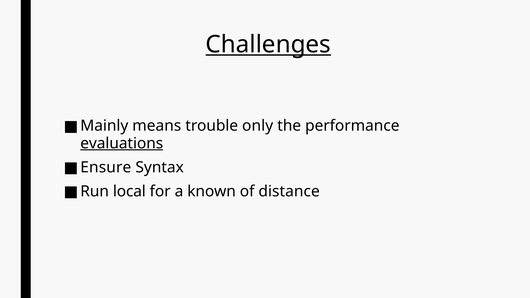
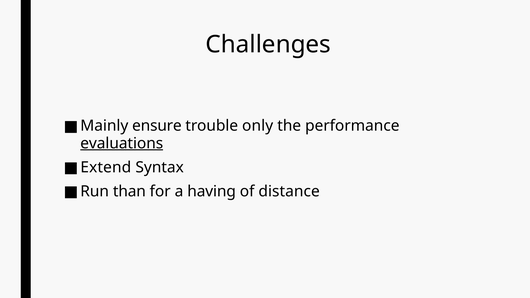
Challenges underline: present -> none
means: means -> ensure
Ensure: Ensure -> Extend
local: local -> than
known: known -> having
